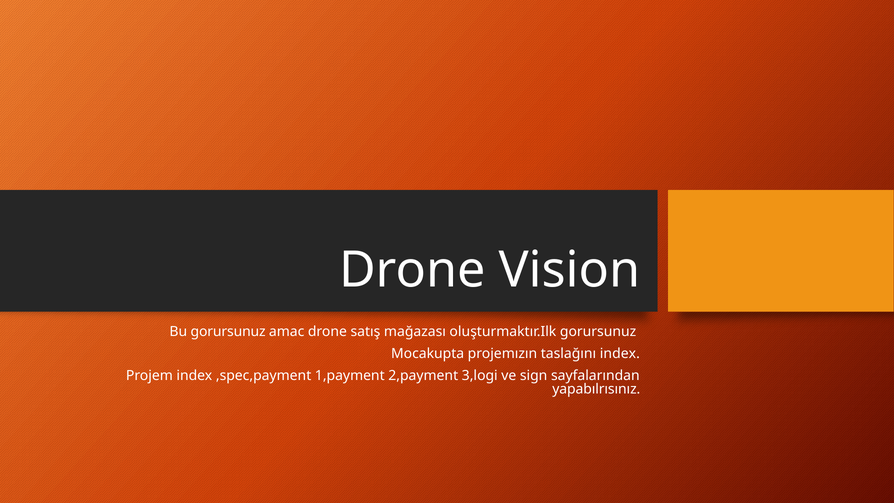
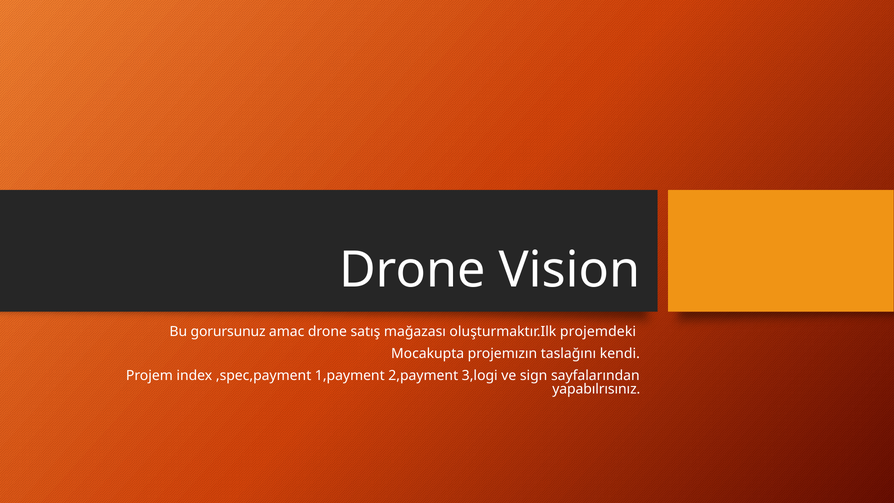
oluşturmaktır.Ilk gorursunuz: gorursunuz -> projemdeki
taslağını index: index -> kendi
